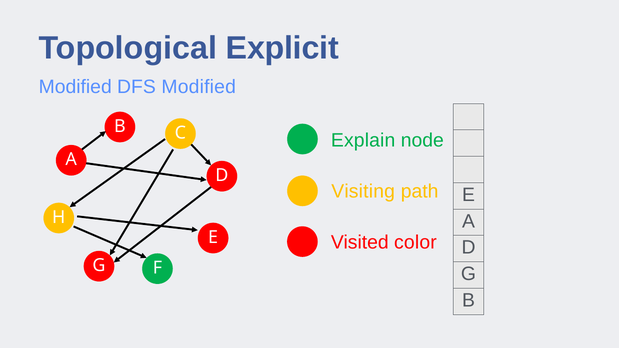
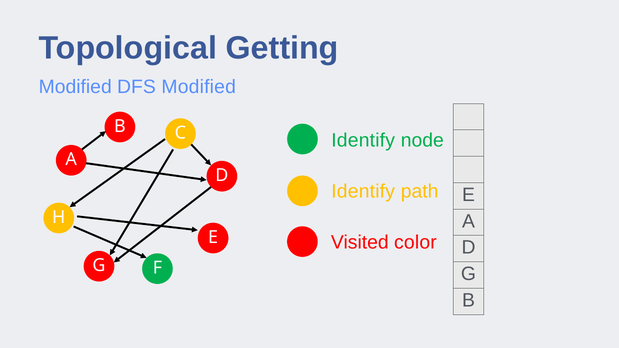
Explicit: Explicit -> Getting
Explain at (363, 140): Explain -> Identify
Visiting at (363, 191): Visiting -> Identify
